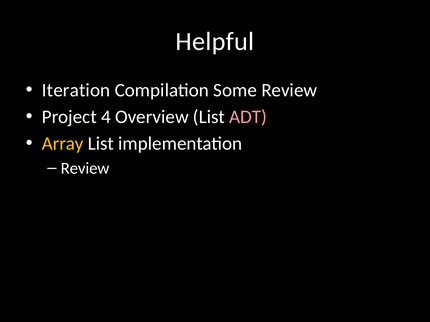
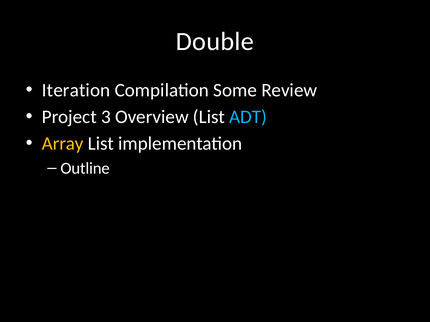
Helpful: Helpful -> Double
4: 4 -> 3
ADT colour: pink -> light blue
Review at (85, 168): Review -> Outline
